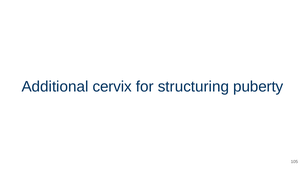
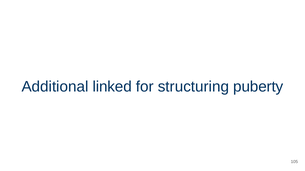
cervix: cervix -> linked
